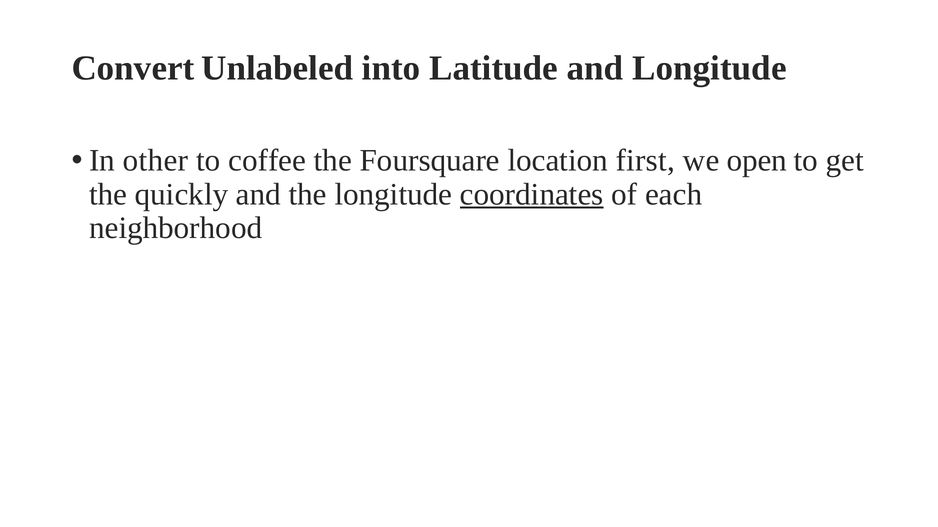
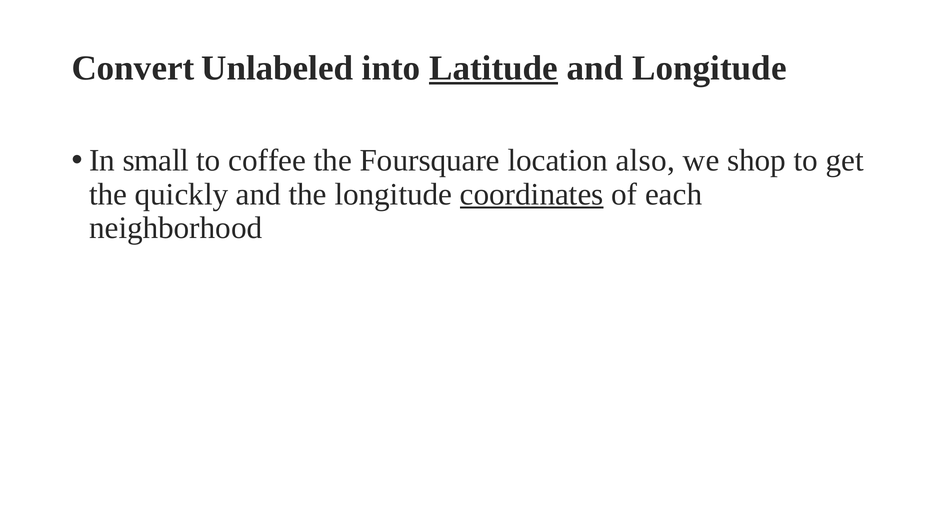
Latitude underline: none -> present
other: other -> small
first: first -> also
open: open -> shop
